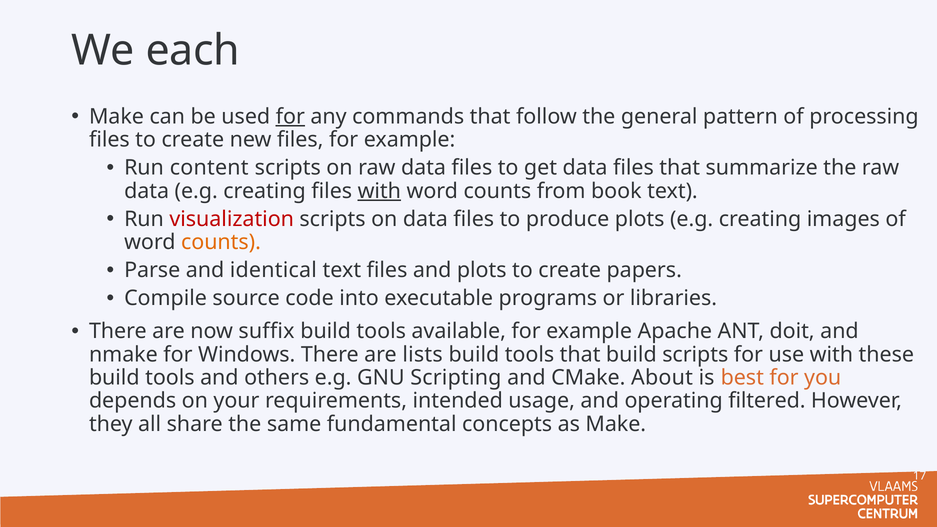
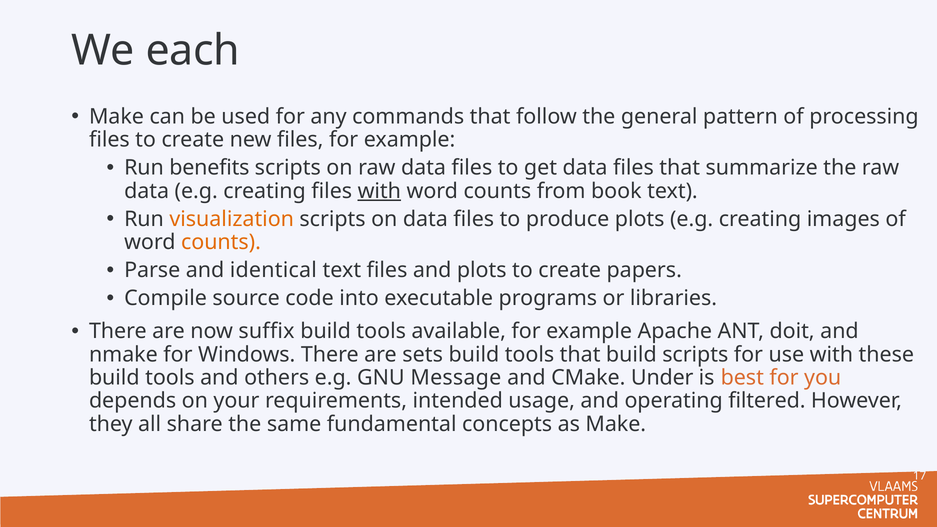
for at (290, 117) underline: present -> none
content: content -> benefits
visualization colour: red -> orange
lists: lists -> sets
Scripting: Scripting -> Message
About: About -> Under
